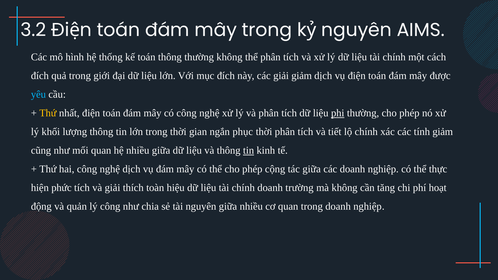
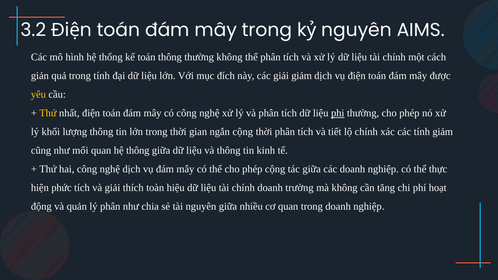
đích at (40, 76): đích -> giản
trong giới: giới -> tính
yêu colour: light blue -> yellow
ngắn phục: phục -> cộng
hệ nhiều: nhiều -> thông
tin at (249, 151) underline: present -> none
lý công: công -> phân
